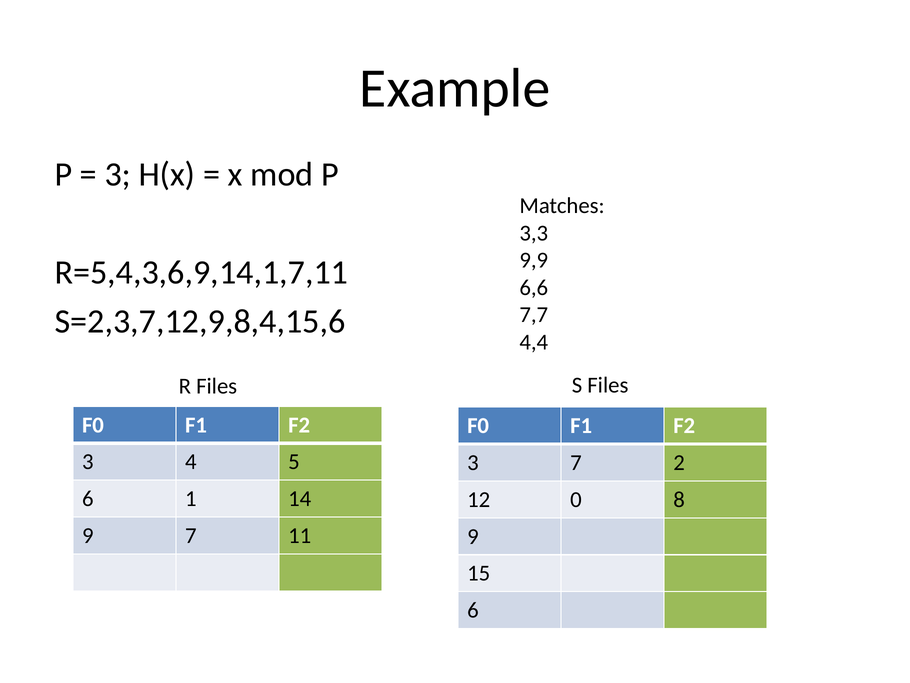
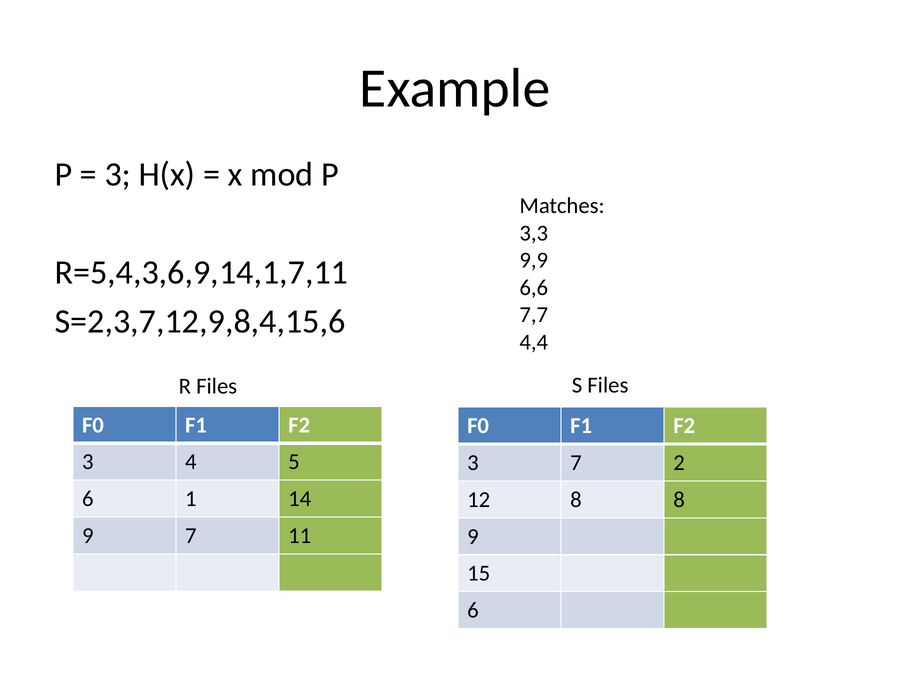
12 0: 0 -> 8
